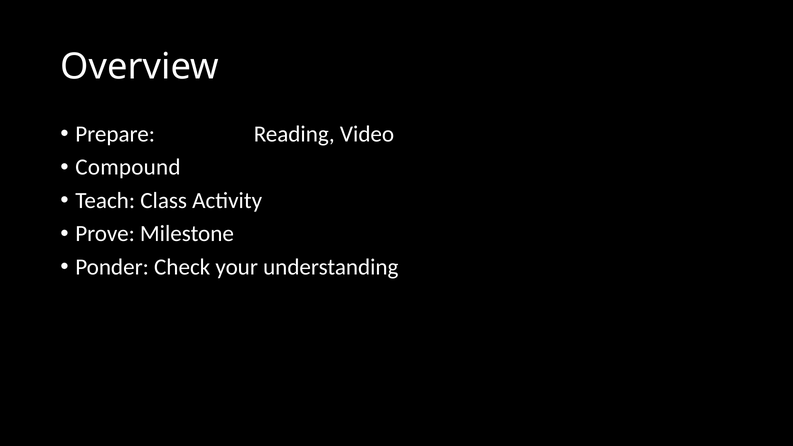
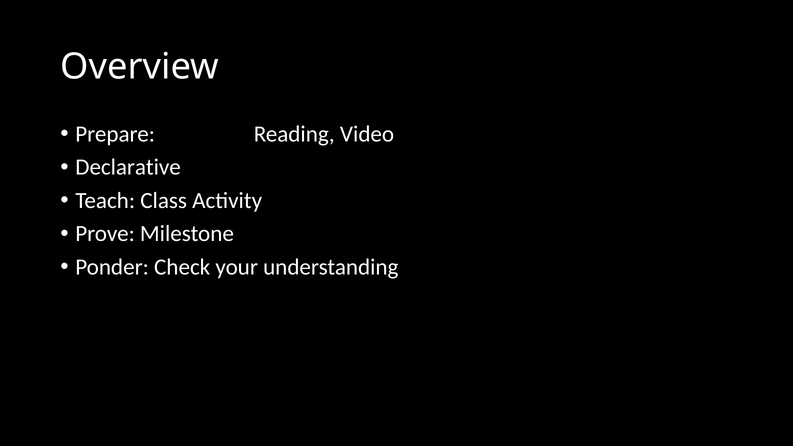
Compound: Compound -> Declarative
